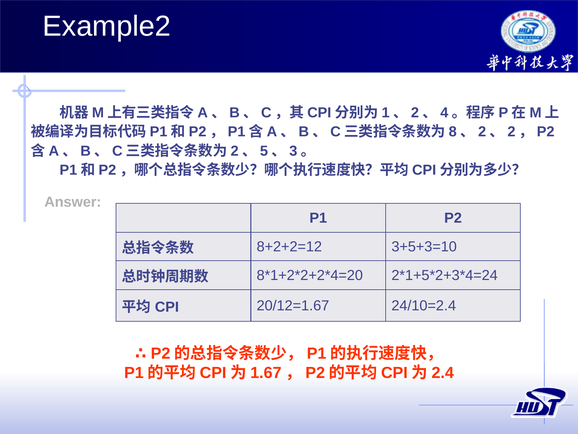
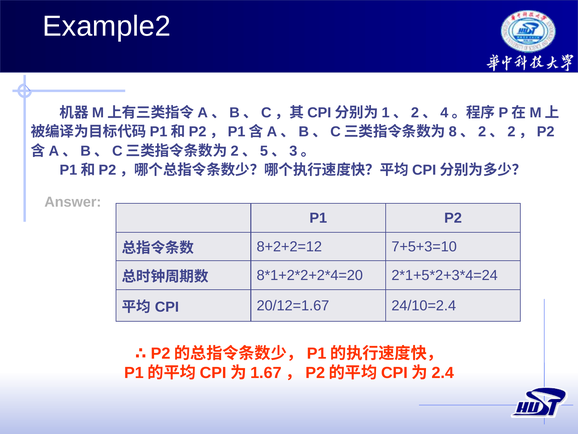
3+5+3=10: 3+5+3=10 -> 7+5+3=10
